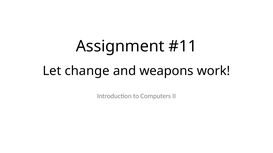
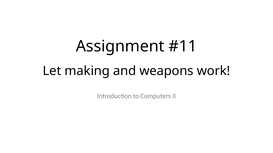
change: change -> making
